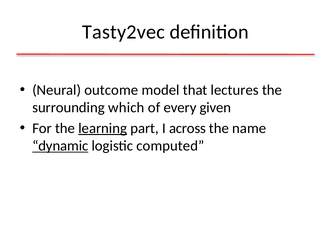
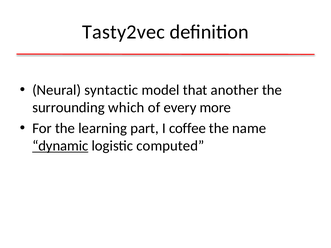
outcome: outcome -> syntactic
lectures: lectures -> another
given: given -> more
learning underline: present -> none
across: across -> coffee
